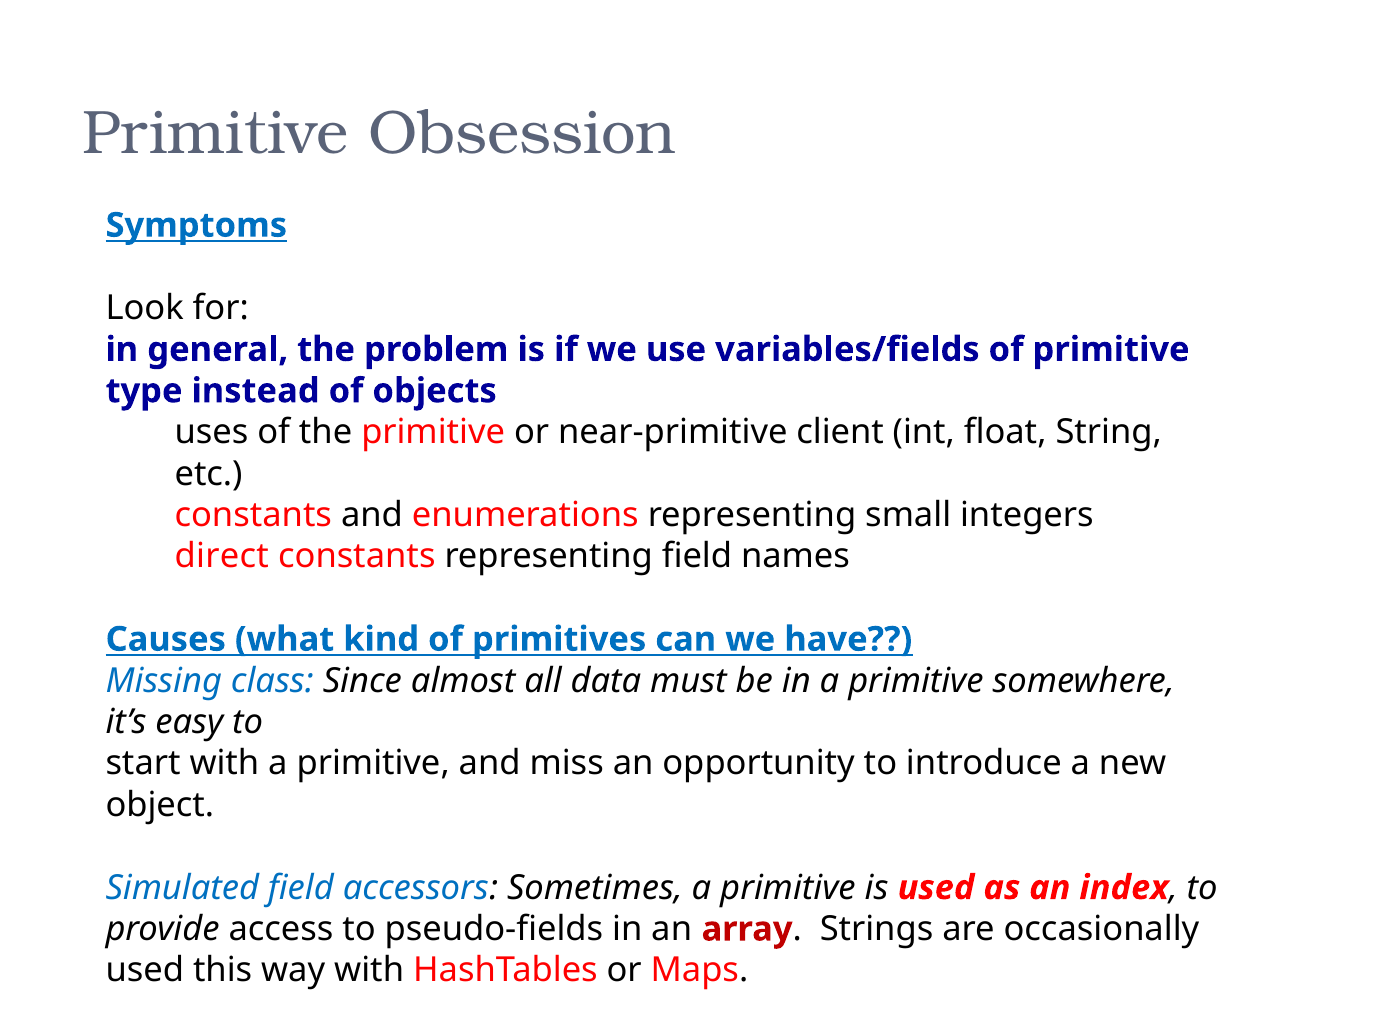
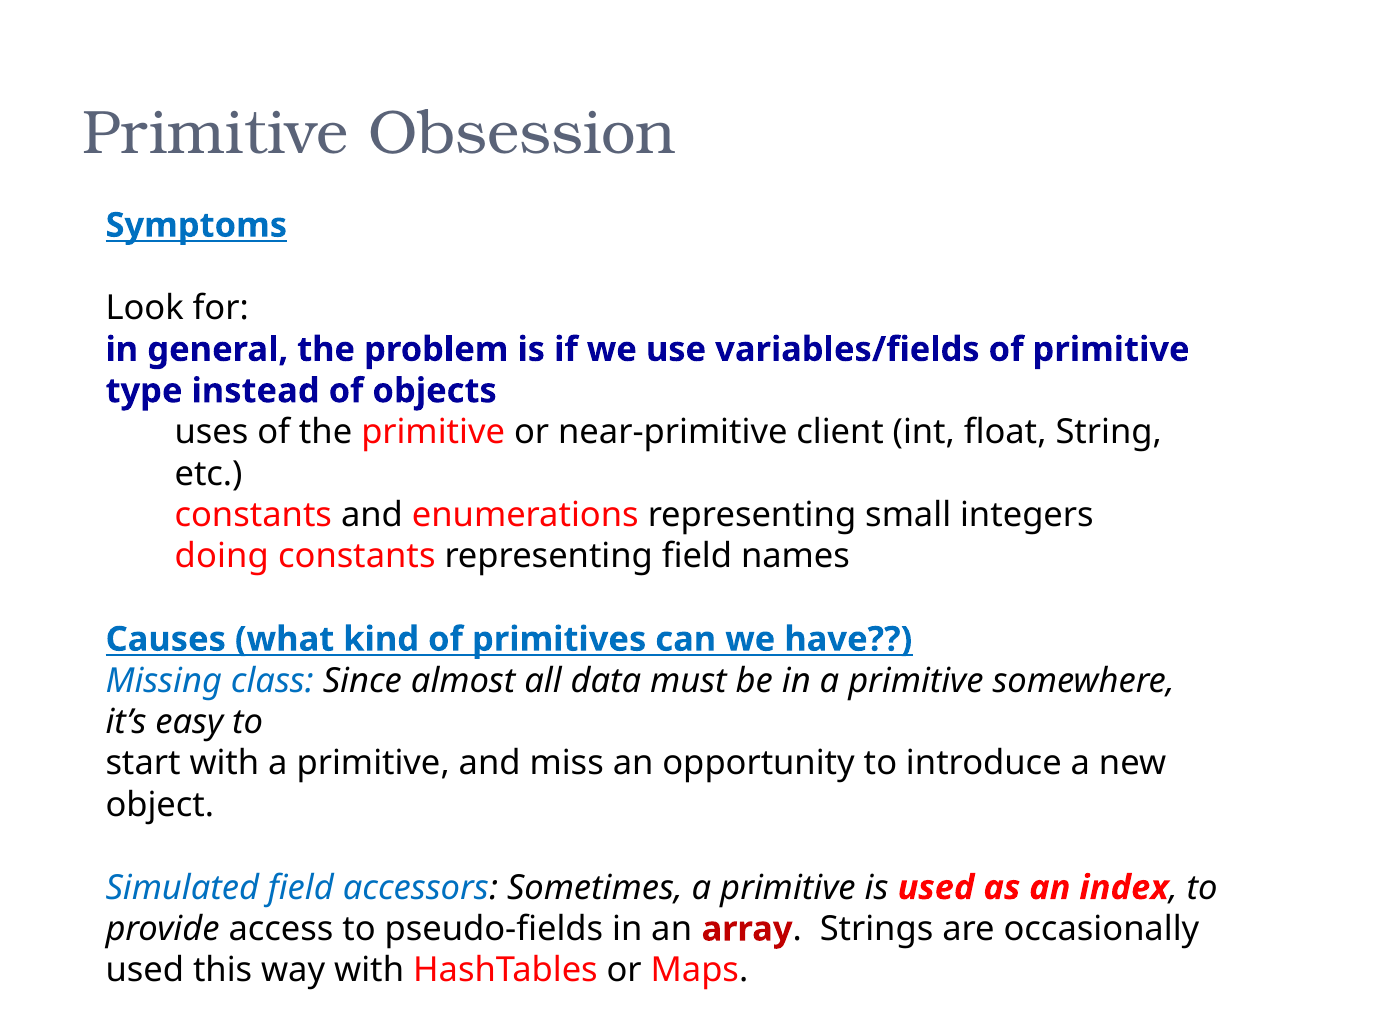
direct: direct -> doing
